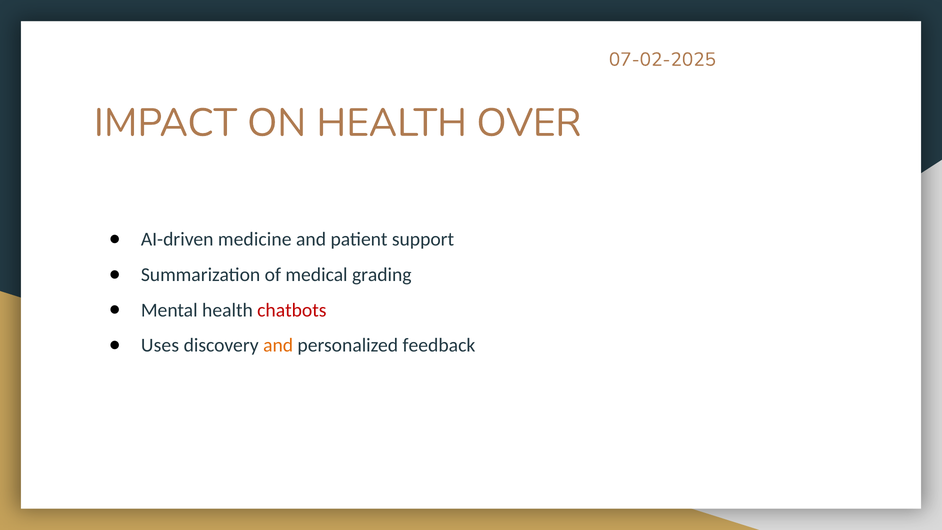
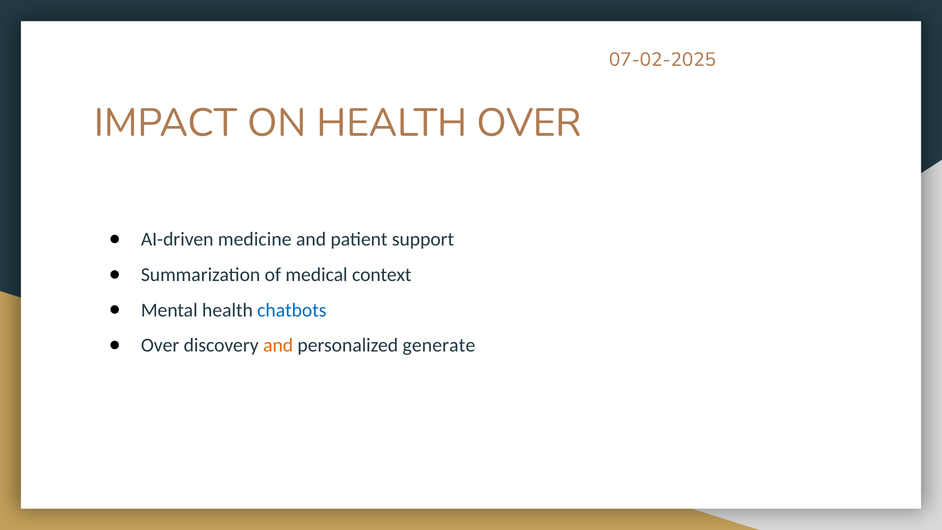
grading: grading -> context
chatbots colour: red -> blue
Uses at (160, 345): Uses -> Over
feedback: feedback -> generate
